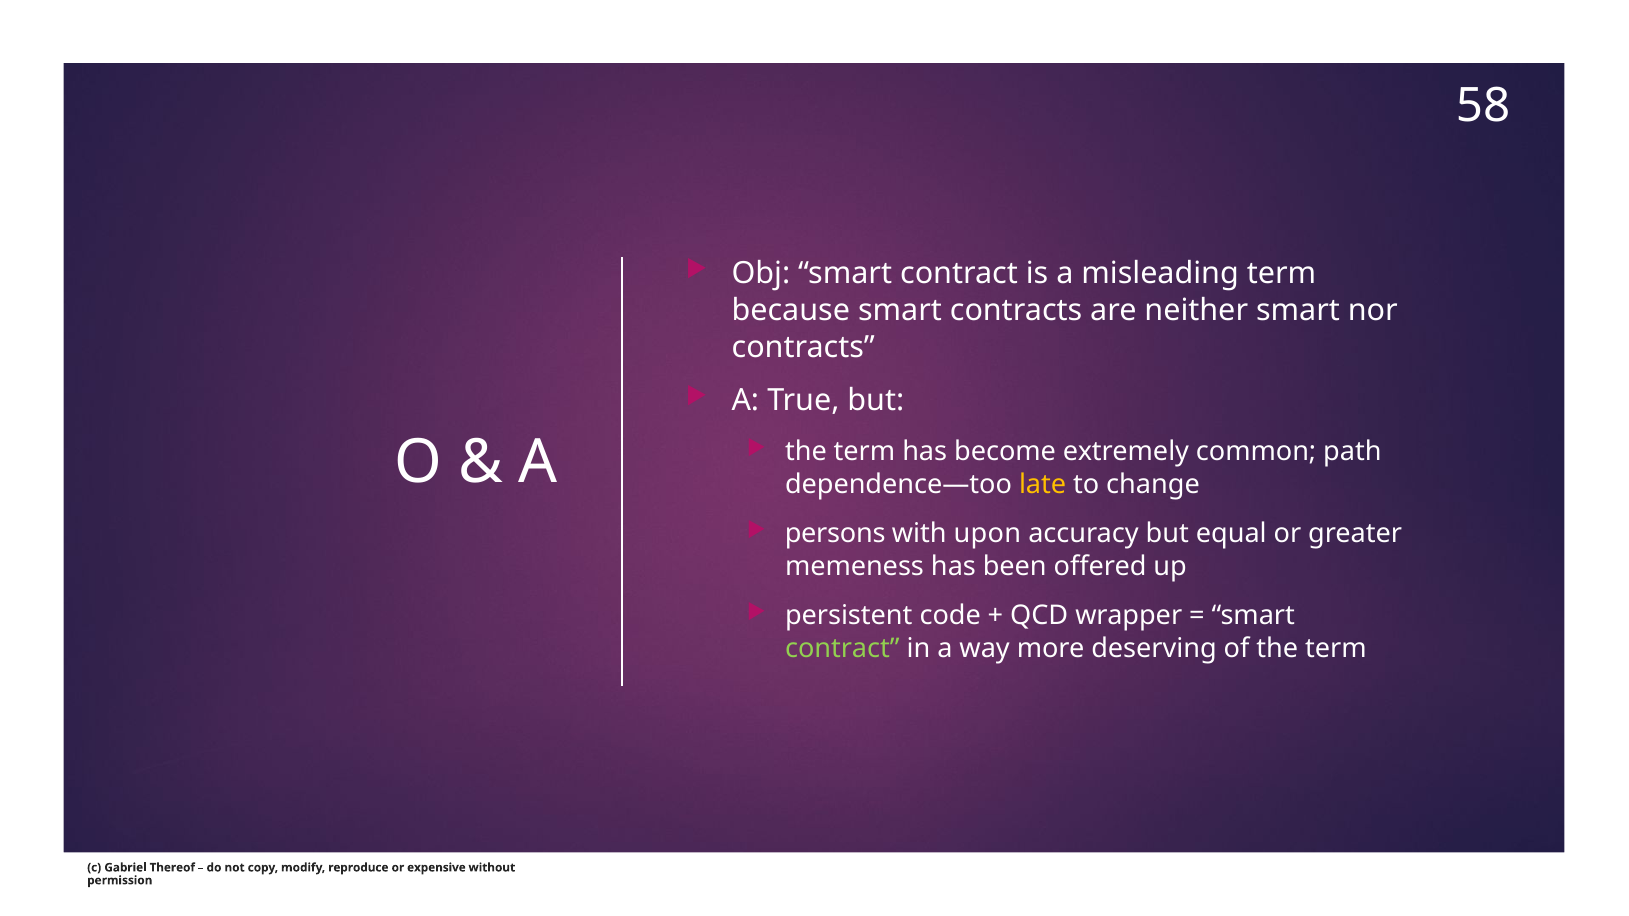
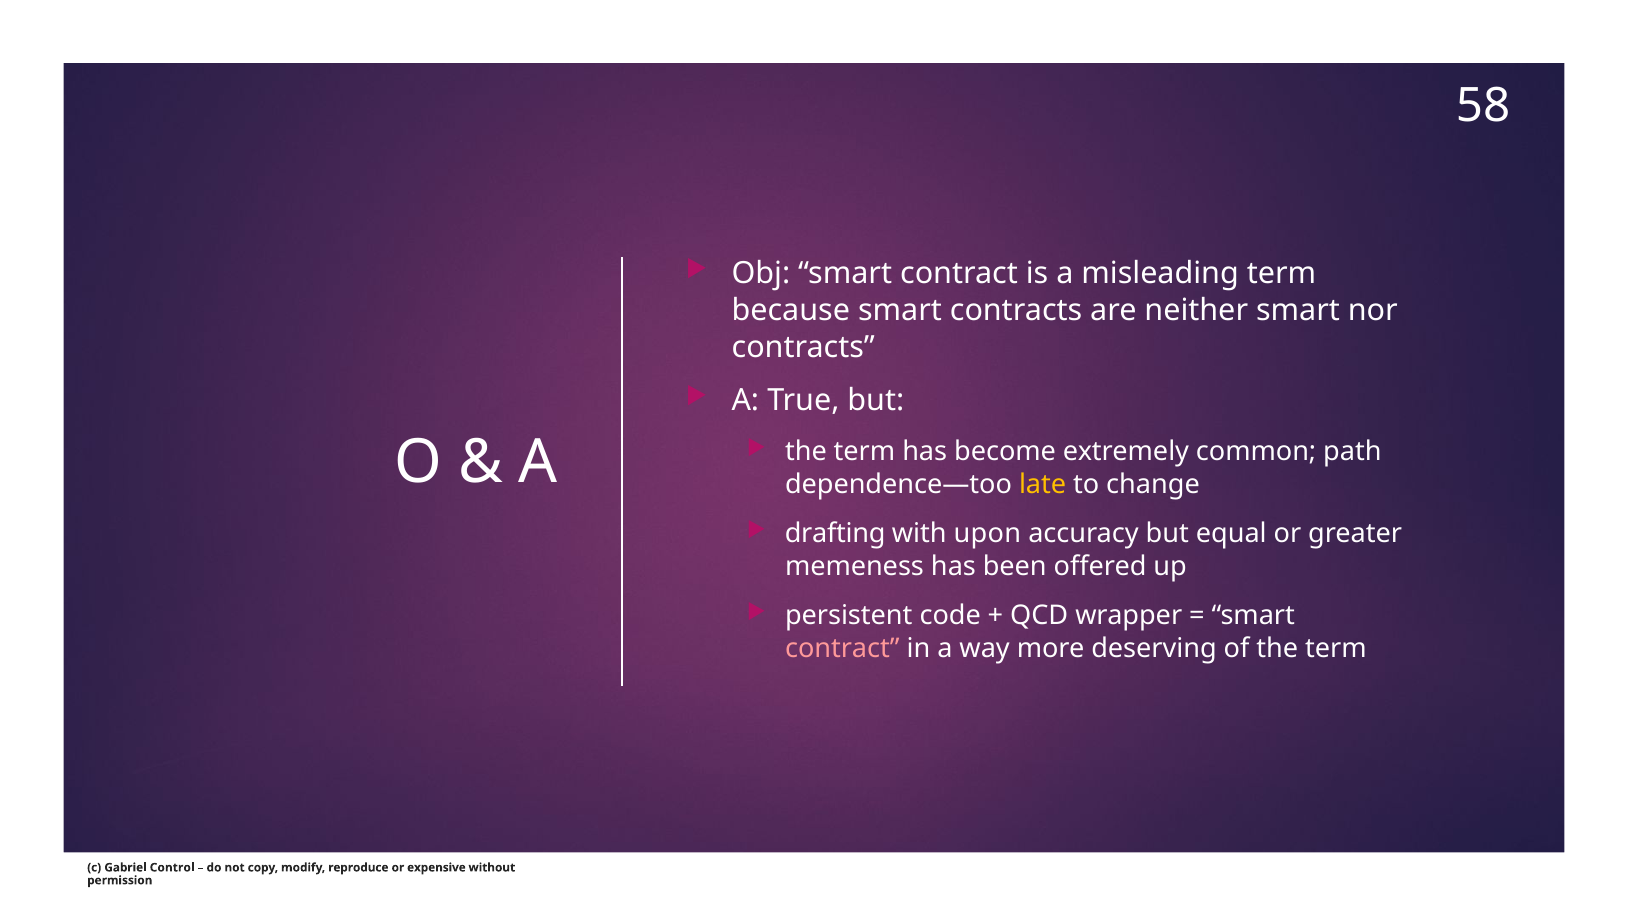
persons: persons -> drafting
contract at (842, 649) colour: light green -> pink
Thereof: Thereof -> Control
